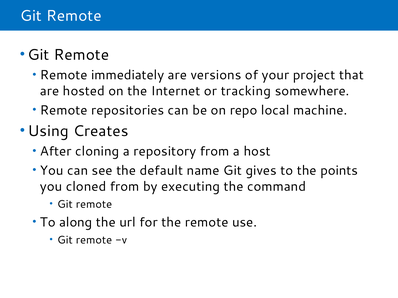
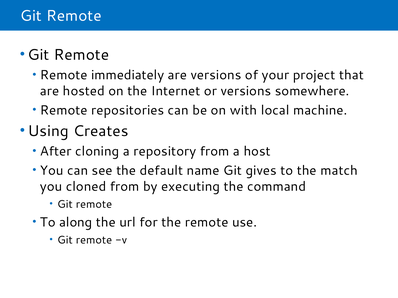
or tracking: tracking -> versions
repo: repo -> with
points: points -> match
